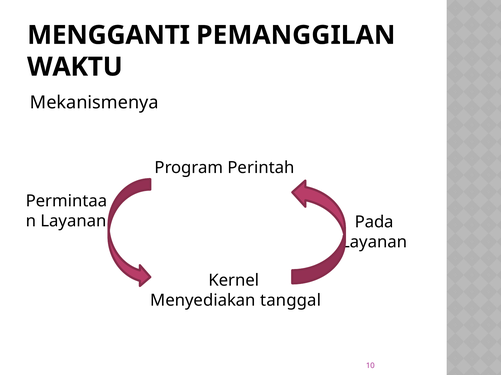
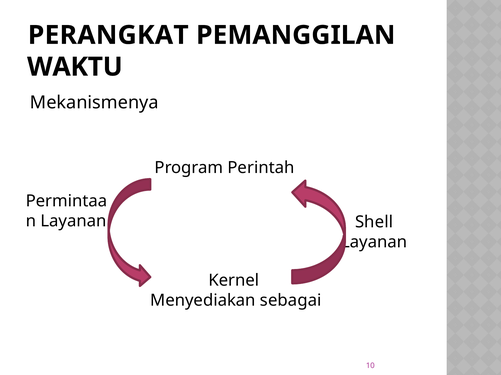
MENGGANTI: MENGGANTI -> PERANGKAT
Pada: Pada -> Shell
tanggal: tanggal -> sebagai
